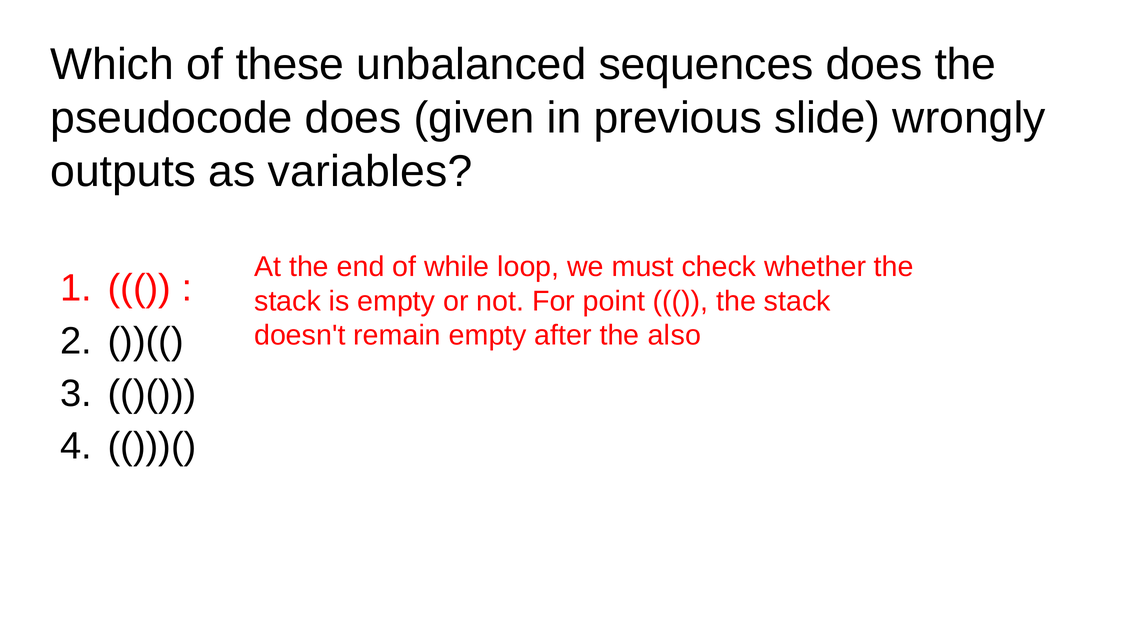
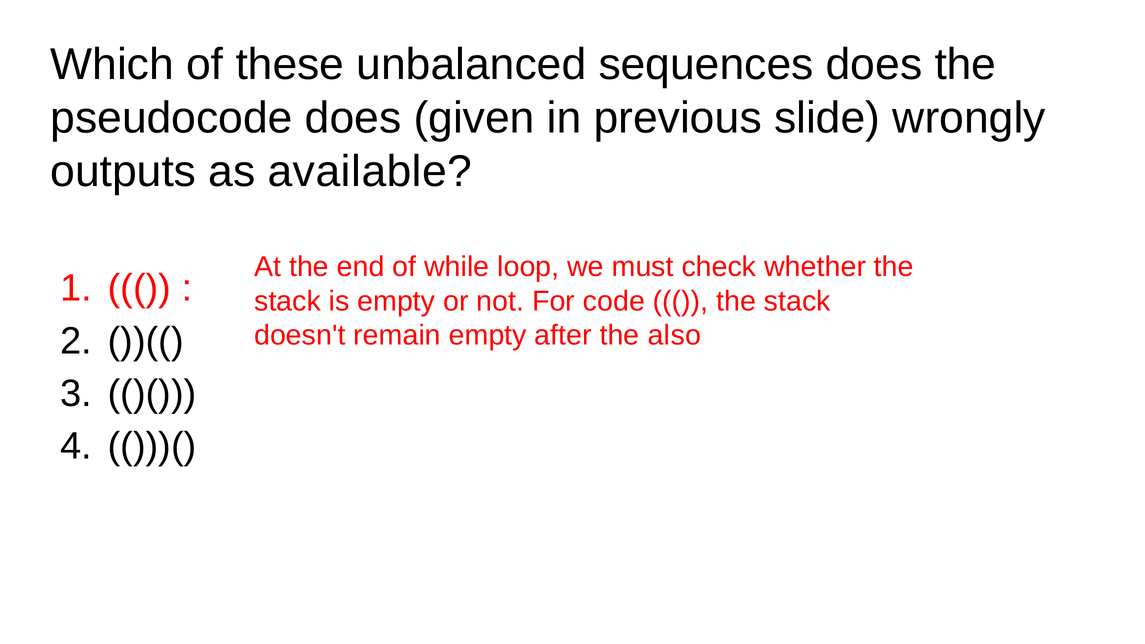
variables: variables -> available
point: point -> code
